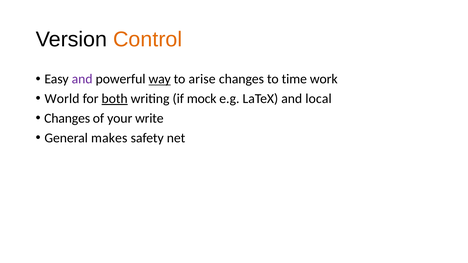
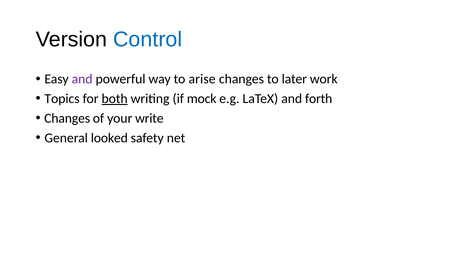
Control colour: orange -> blue
way underline: present -> none
time: time -> later
World: World -> Topics
local: local -> forth
makes: makes -> looked
